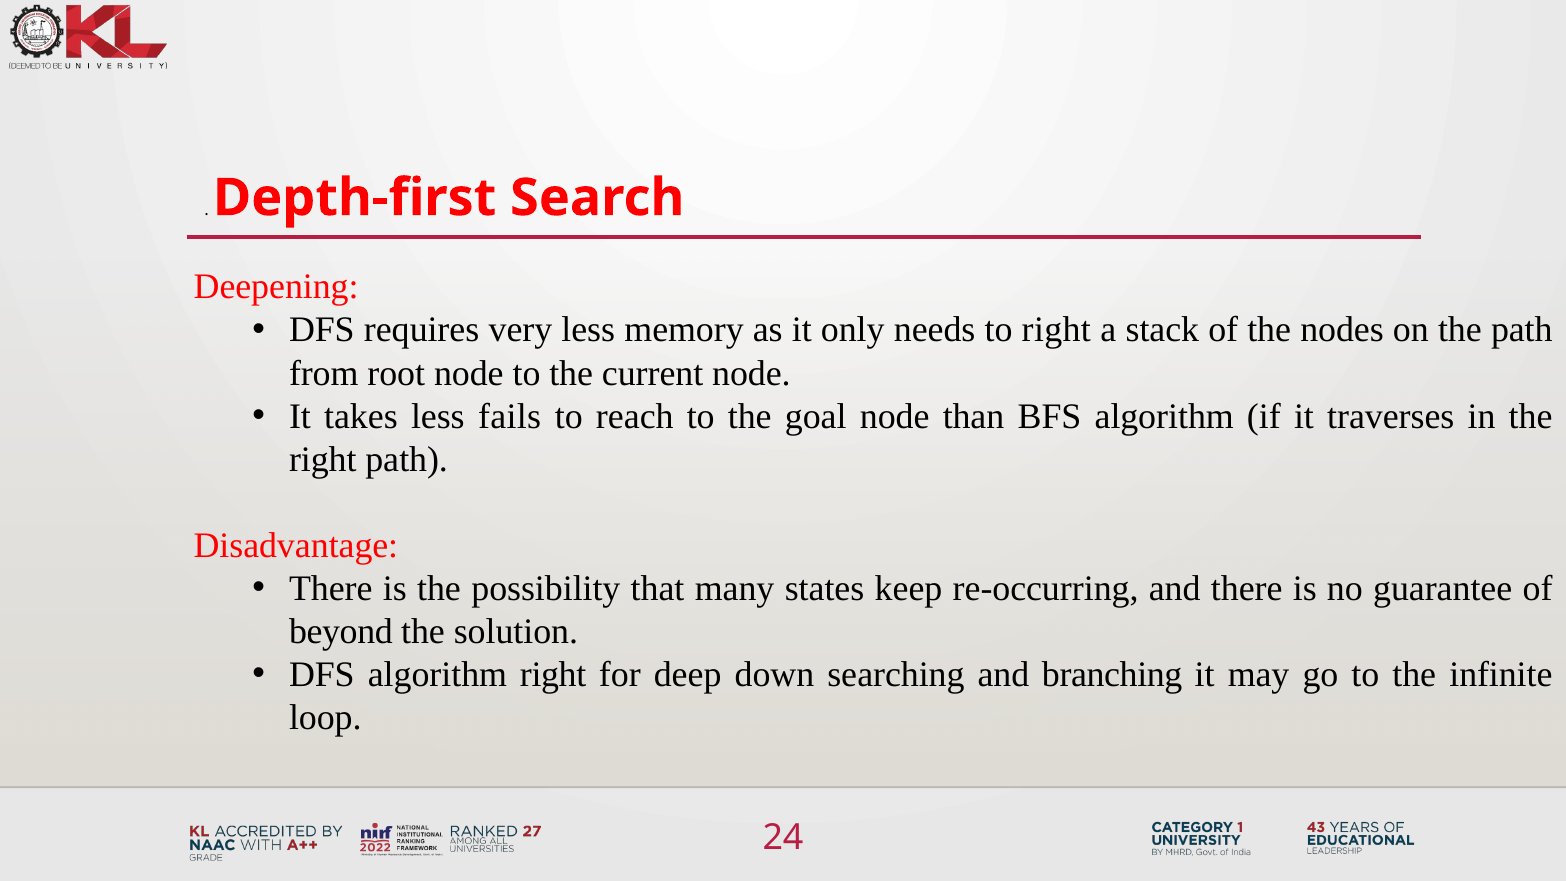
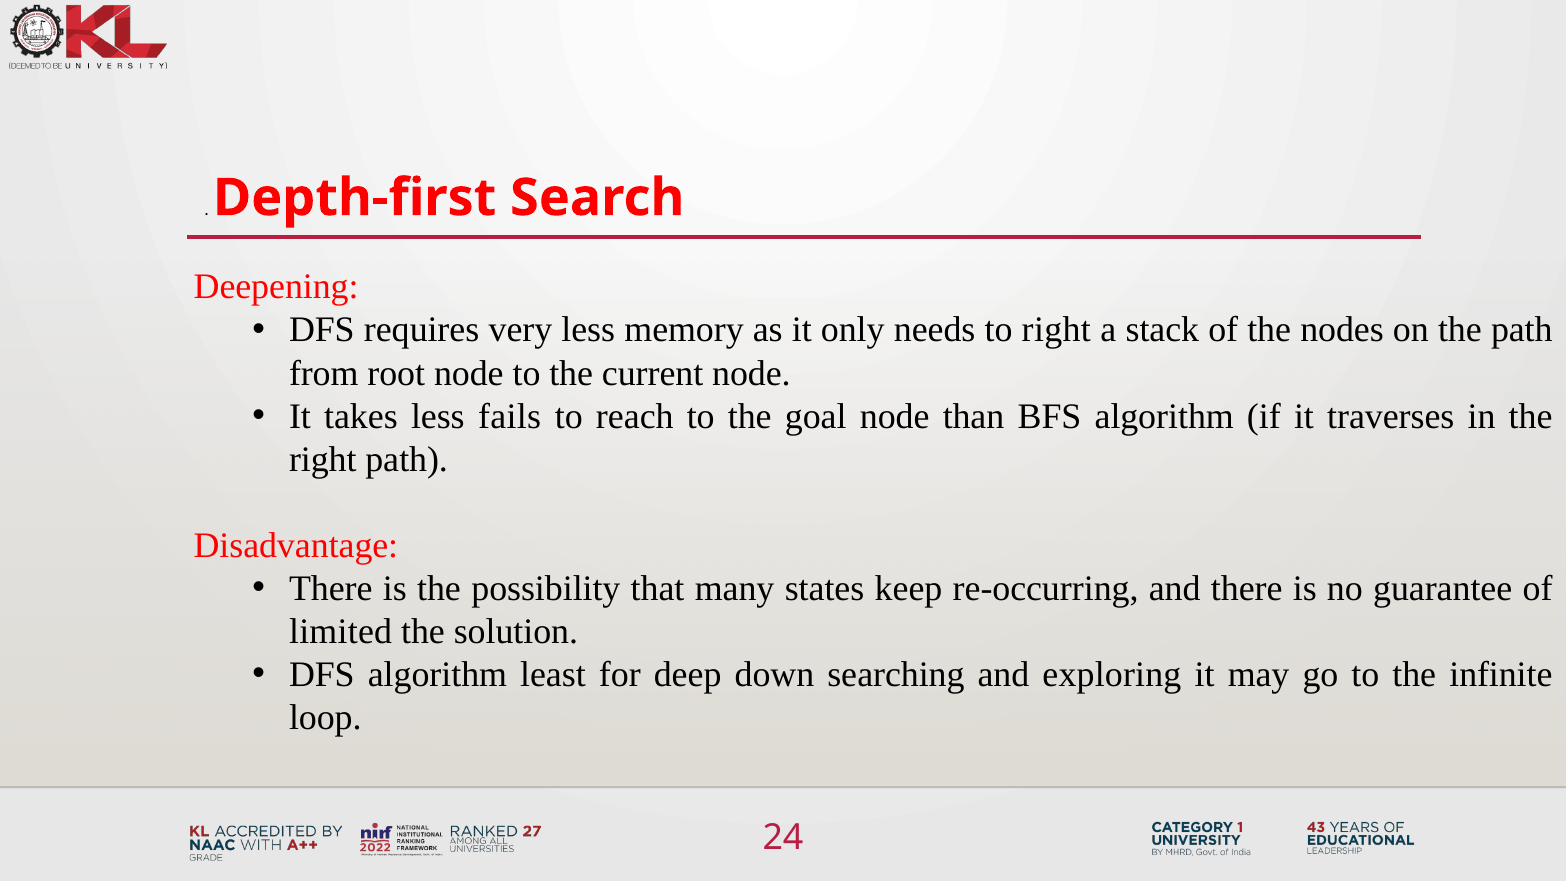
beyond: beyond -> limited
algorithm right: right -> least
branching: branching -> exploring
